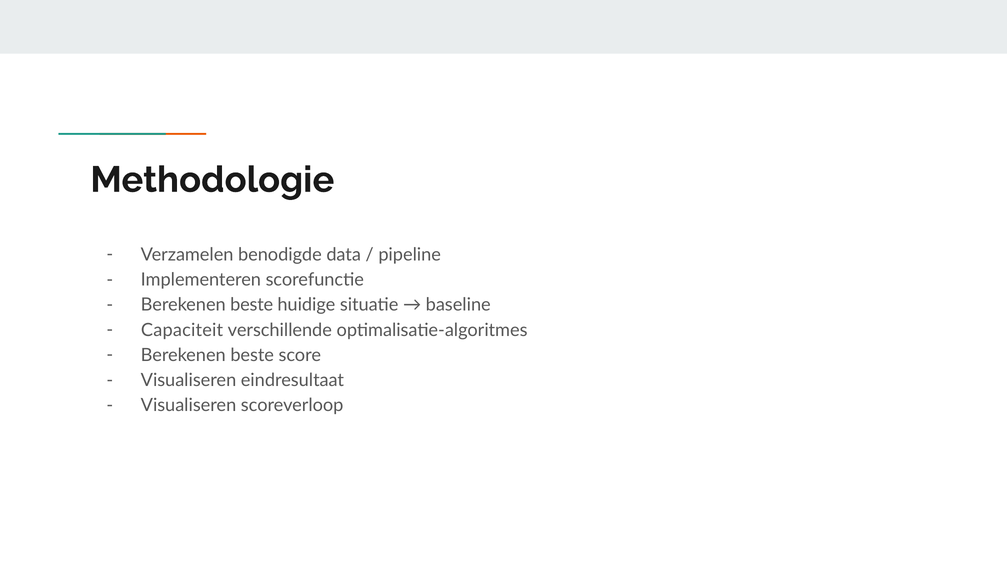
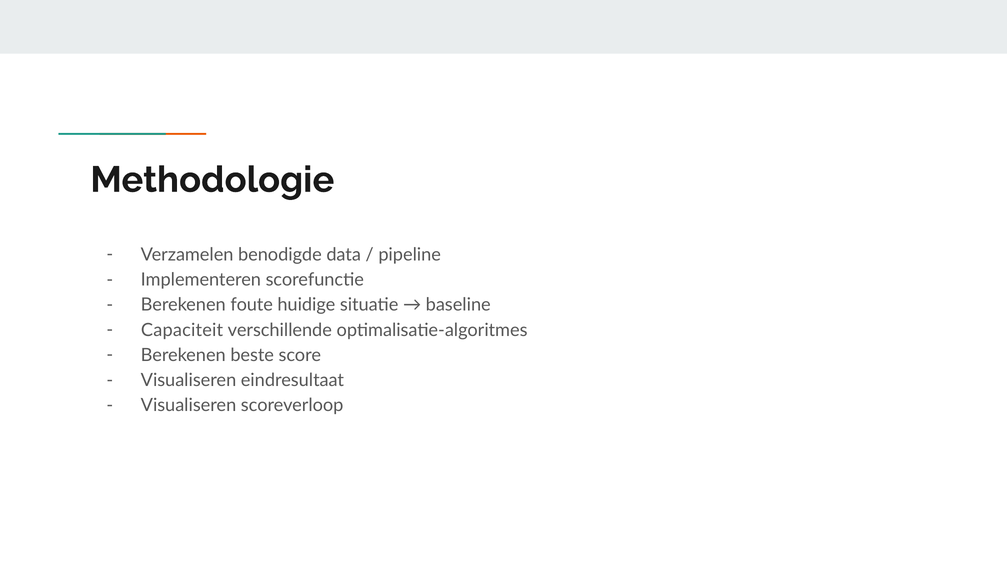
beste at (252, 305): beste -> foute
